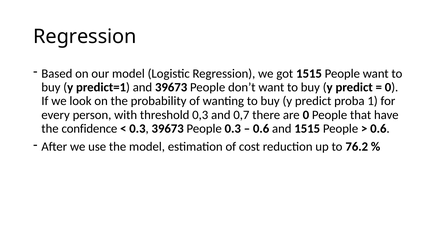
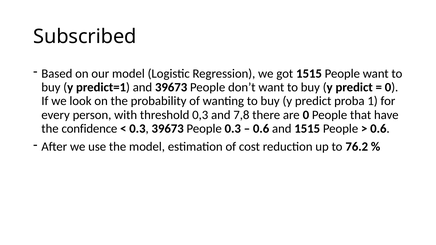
Regression at (85, 37): Regression -> Subscribed
0,7: 0,7 -> 7,8
